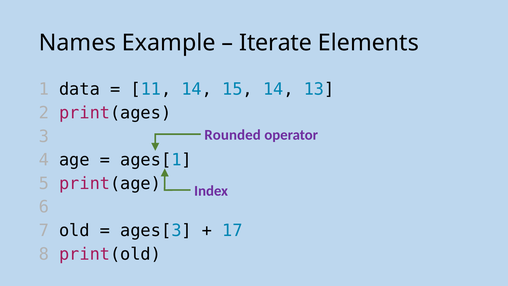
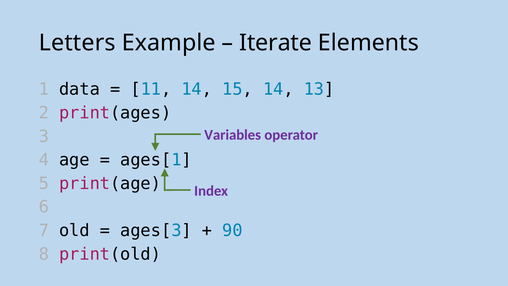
Names: Names -> Letters
Rounded: Rounded -> Variables
17: 17 -> 90
